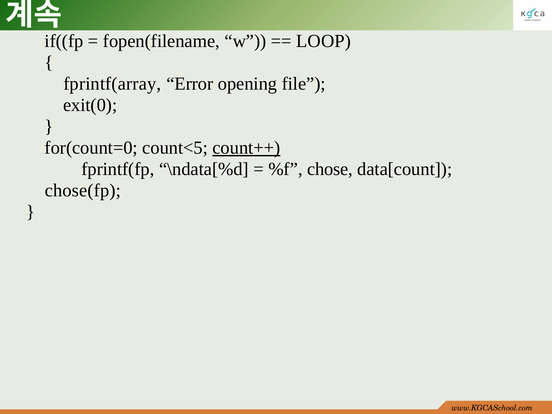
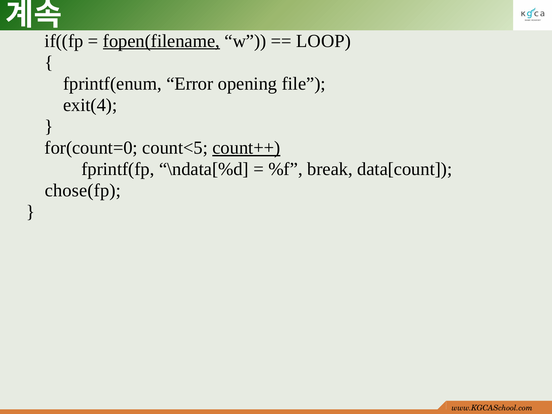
fopen(filename underline: none -> present
fprintf(array: fprintf(array -> fprintf(enum
exit(0: exit(0 -> exit(4
chose: chose -> break
